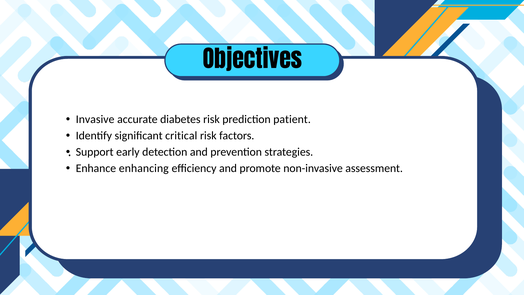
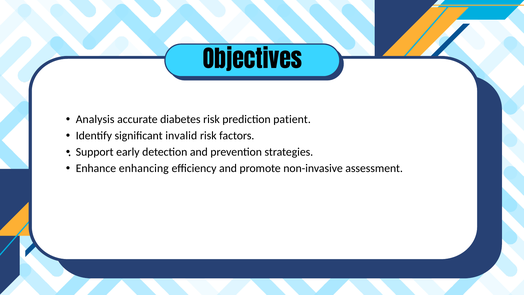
Invasive: Invasive -> Analysis
critical: critical -> invalid
